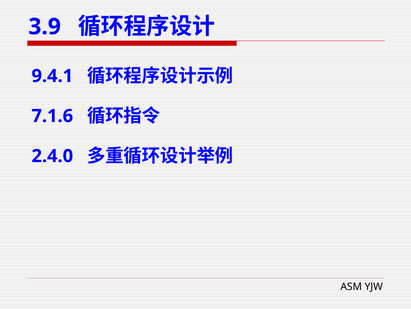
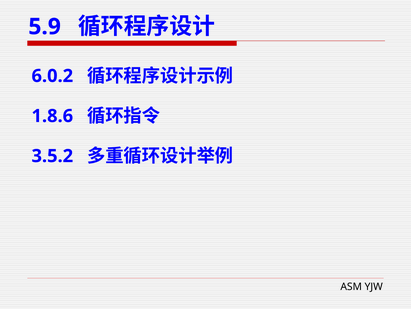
3.9: 3.9 -> 5.9
9.4.1: 9.4.1 -> 6.0.2
7.1.6: 7.1.6 -> 1.8.6
2.4.0: 2.4.0 -> 3.5.2
